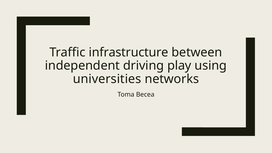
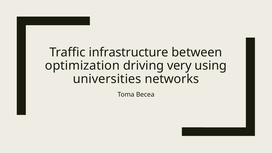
independent: independent -> optimization
play: play -> very
